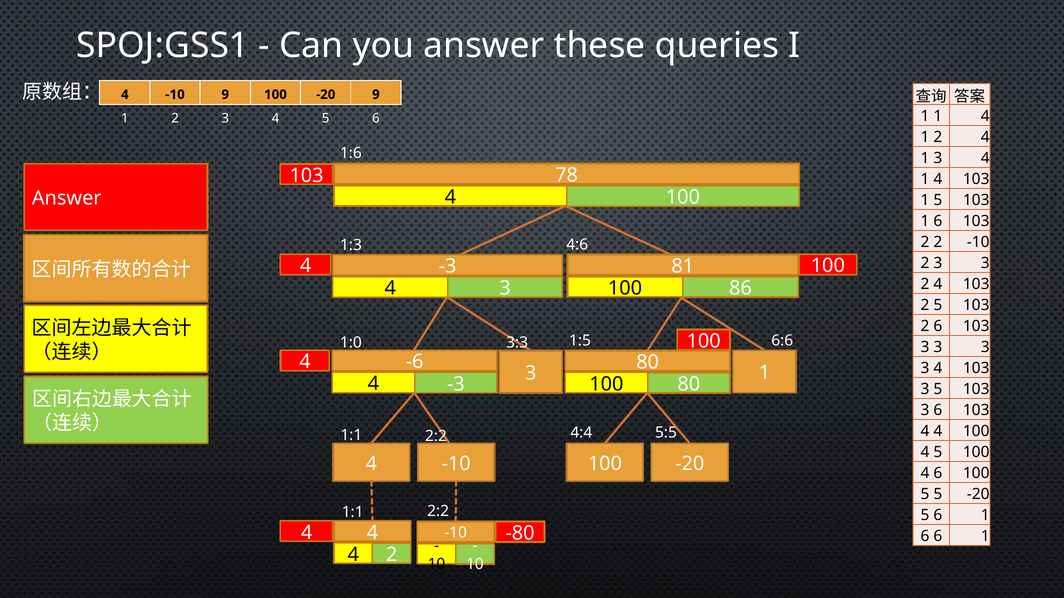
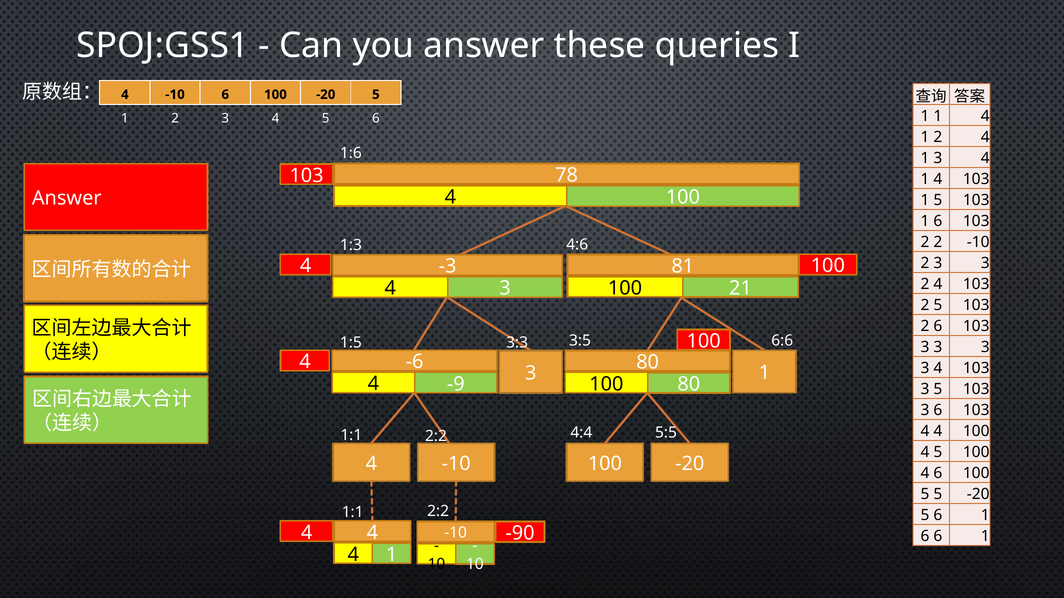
-10 9: 9 -> 6
100 -20 9: 9 -> 5
86: 86 -> 21
1:5: 1:5 -> 3:5
1:0: 1:0 -> 1:5
4 -3: -3 -> -9
-80: -80 -> -90
2 at (392, 555): 2 -> 1
